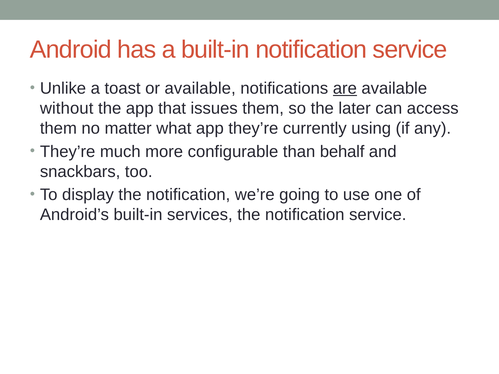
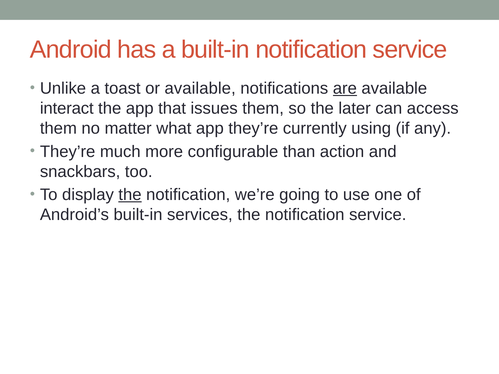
without: without -> interact
behalf: behalf -> action
the at (130, 195) underline: none -> present
